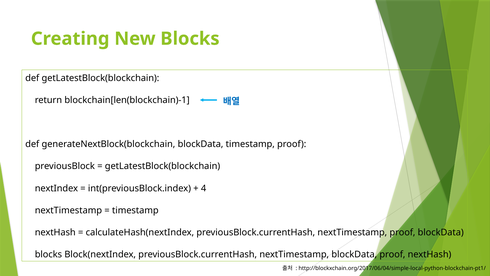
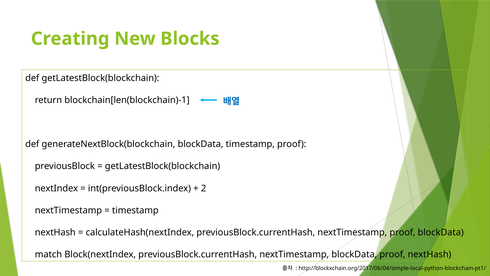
4: 4 -> 2
blocks at (48, 254): blocks -> match
